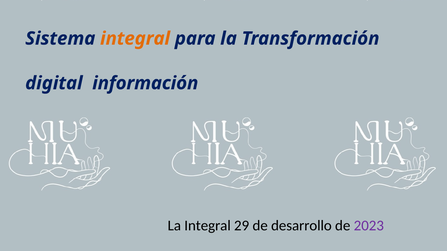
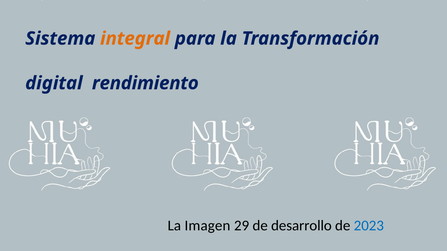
información: información -> rendimiento
La Integral: Integral -> Imagen
2023 colour: purple -> blue
